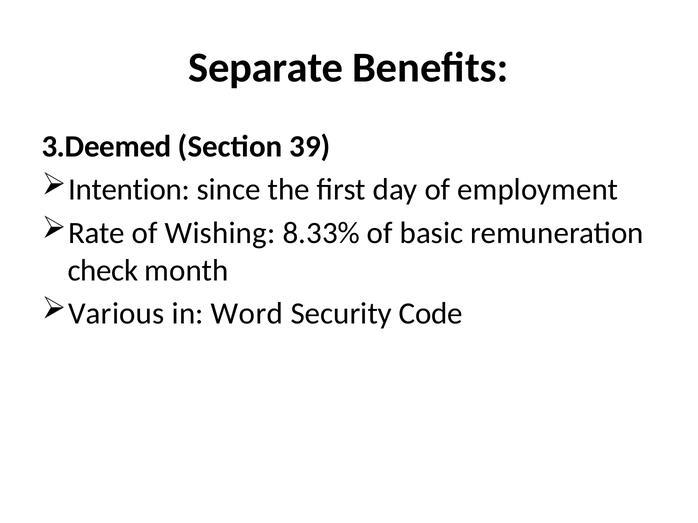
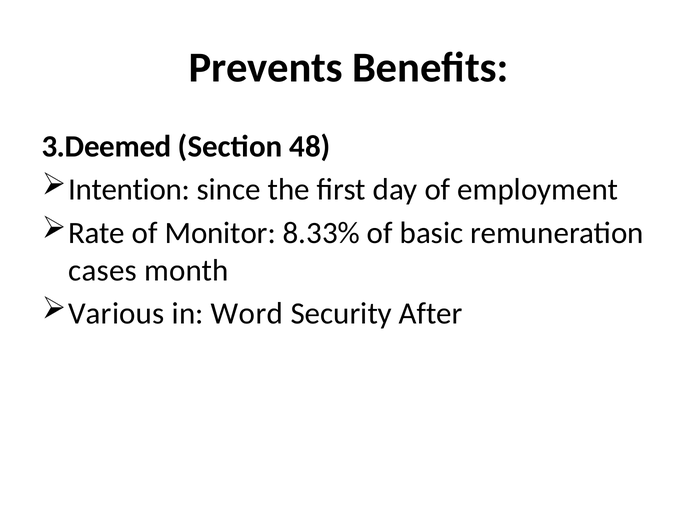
Separate: Separate -> Prevents
39: 39 -> 48
Wishing: Wishing -> Monitor
check: check -> cases
Code: Code -> After
